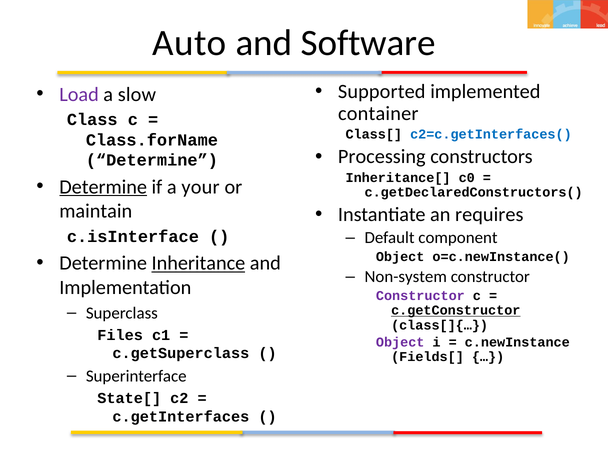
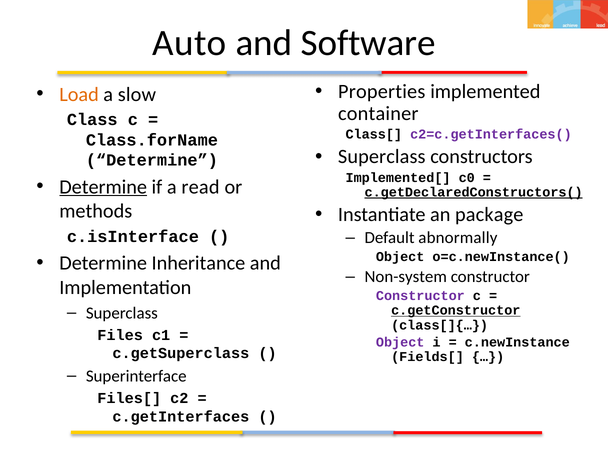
Supported: Supported -> Properties
Load colour: purple -> orange
c2=c.getInterfaces( colour: blue -> purple
Processing at (382, 157): Processing -> Superclass
Inheritance[: Inheritance[ -> Implemented[
your: your -> read
c.getDeclaredConstructors( underline: none -> present
maintain: maintain -> methods
requires: requires -> package
component: component -> abnormally
Inheritance underline: present -> none
State[: State[ -> Files[
